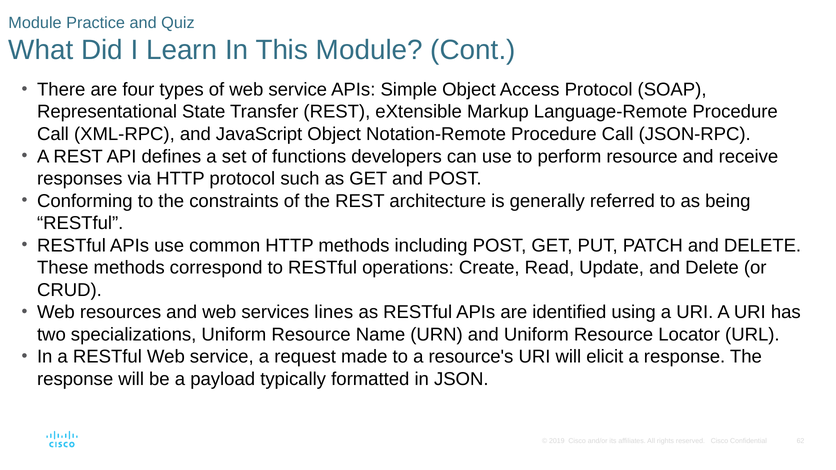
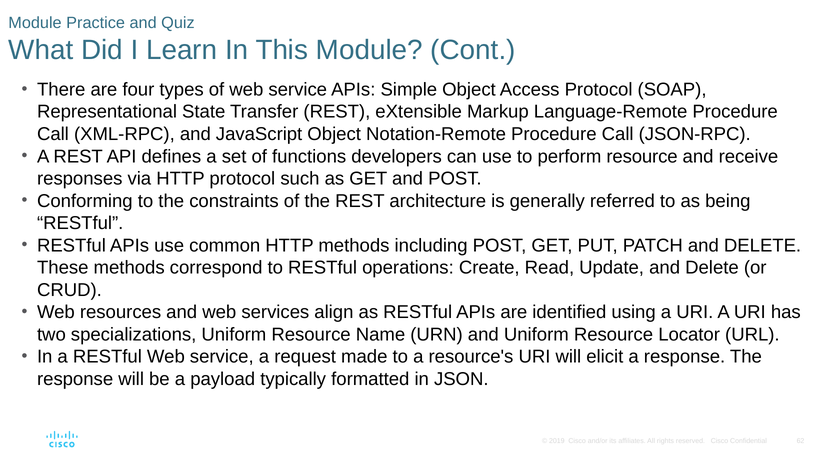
lines: lines -> align
